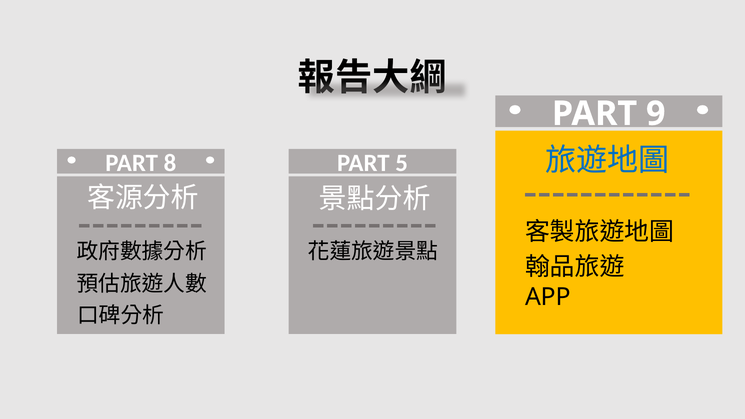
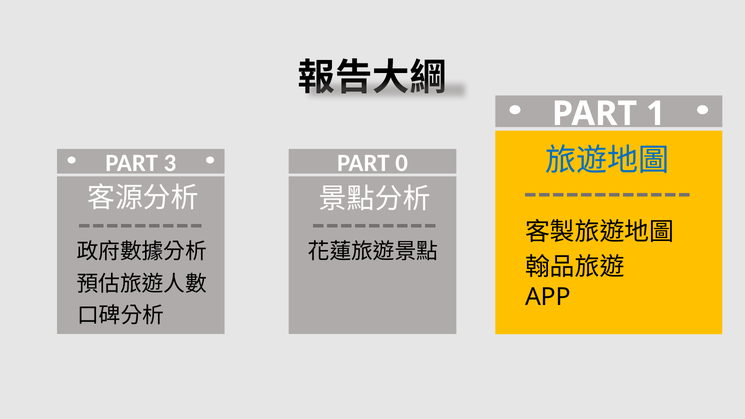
9: 9 -> 1
8: 8 -> 3
5: 5 -> 0
